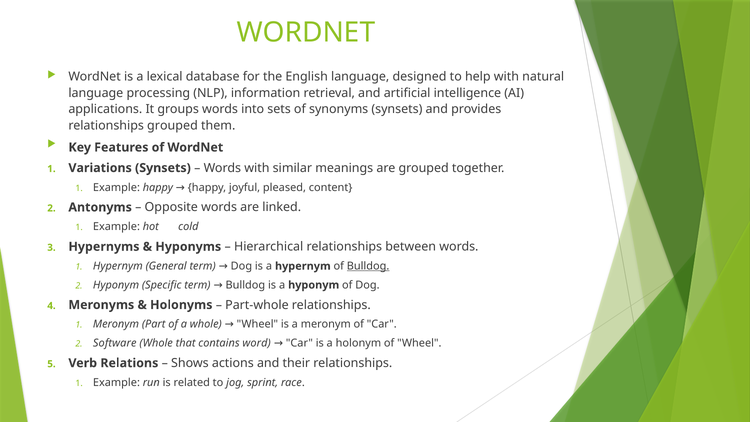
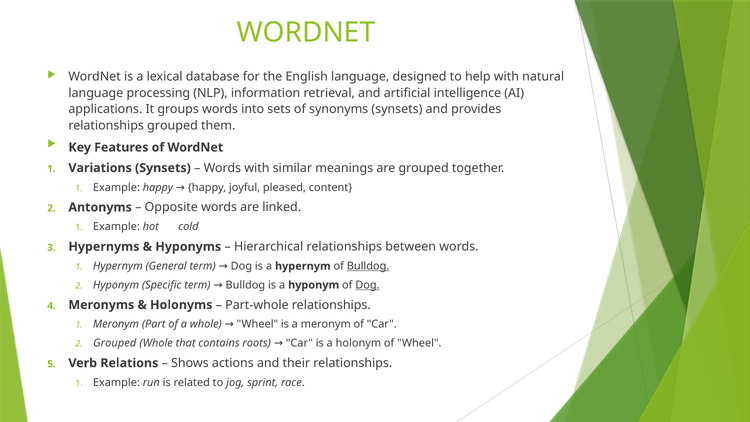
Dog at (367, 285) underline: none -> present
Software at (115, 343): Software -> Grouped
word: word -> roots
